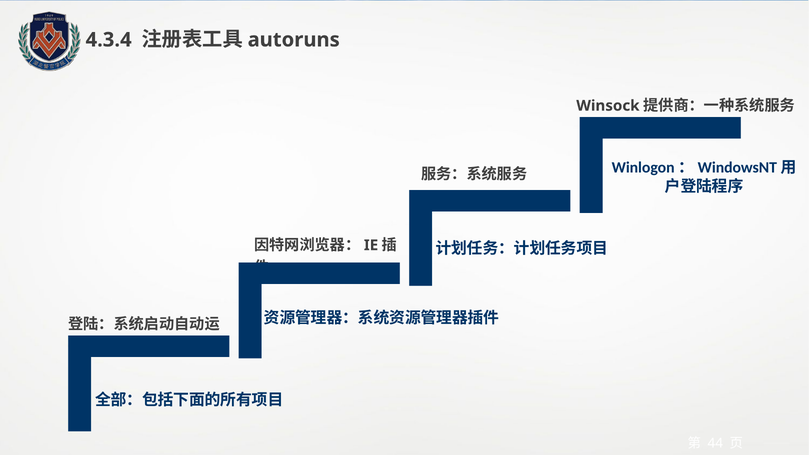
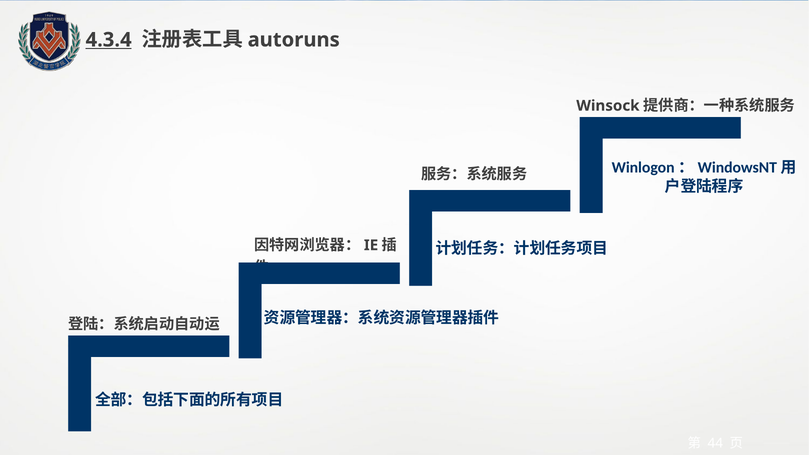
4.3.4 underline: none -> present
